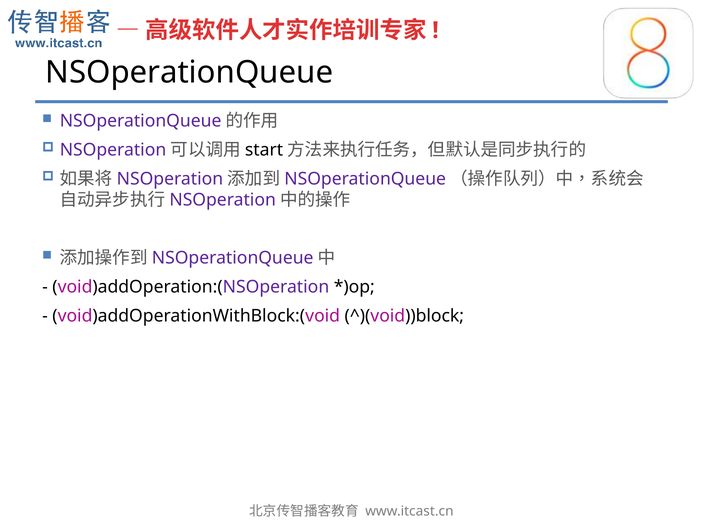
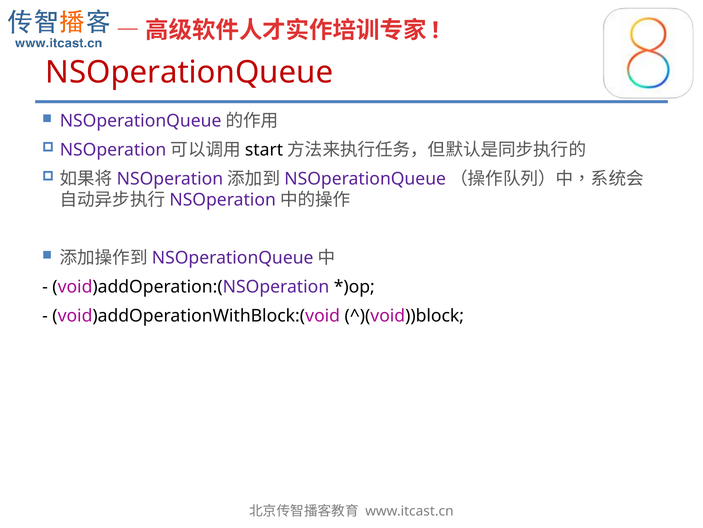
NSOperationQueue colour: black -> red
